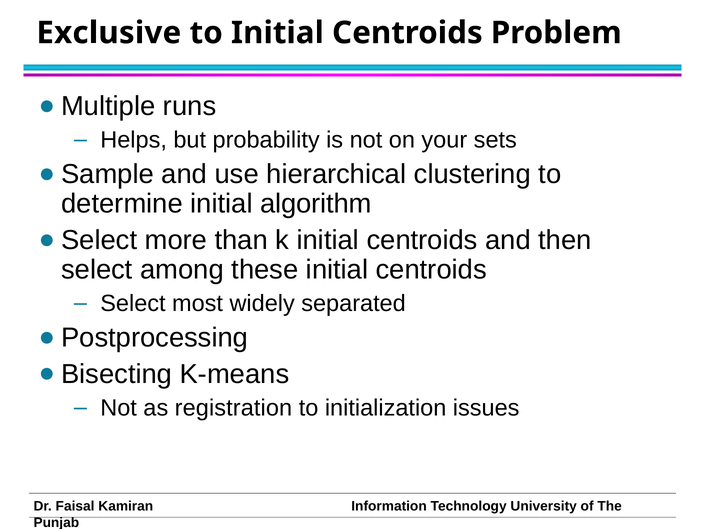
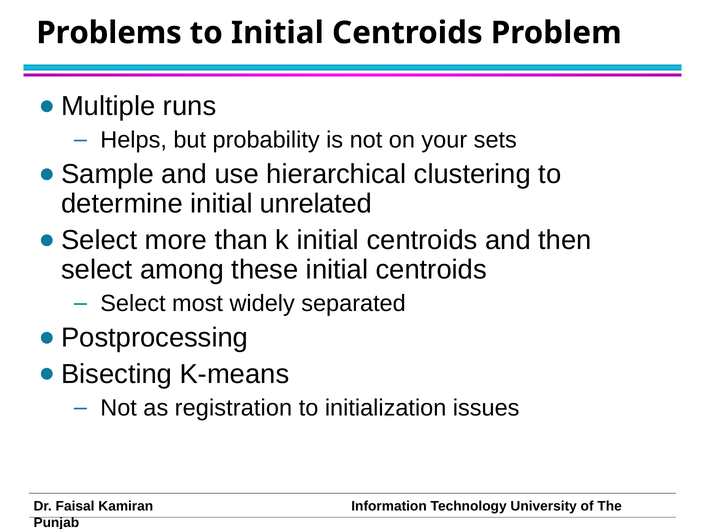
Exclusive: Exclusive -> Problems
algorithm: algorithm -> unrelated
